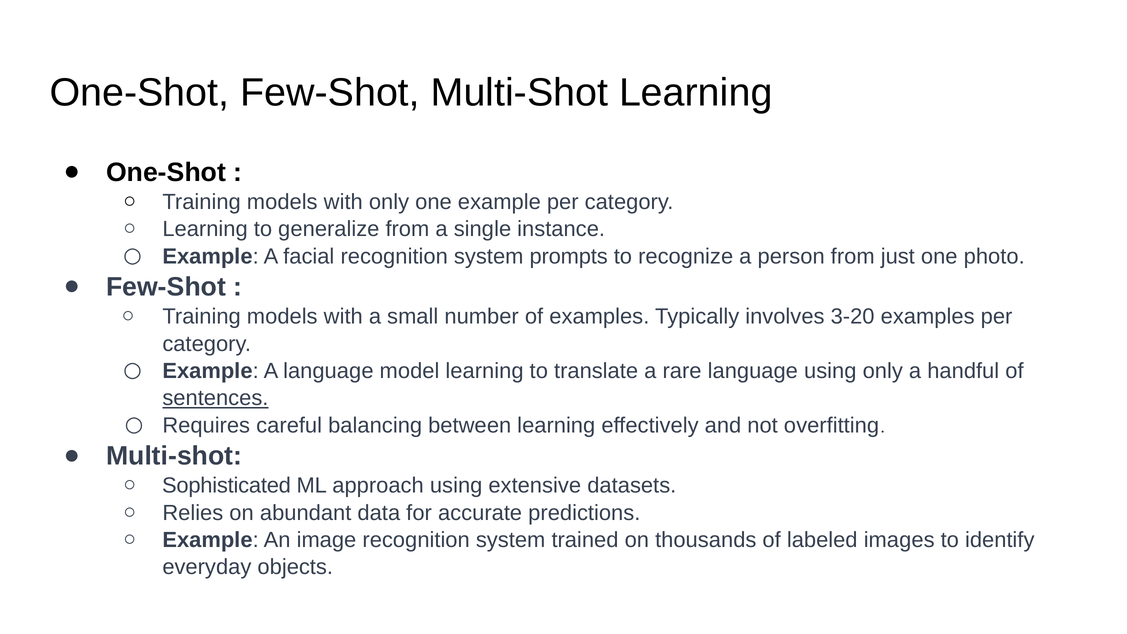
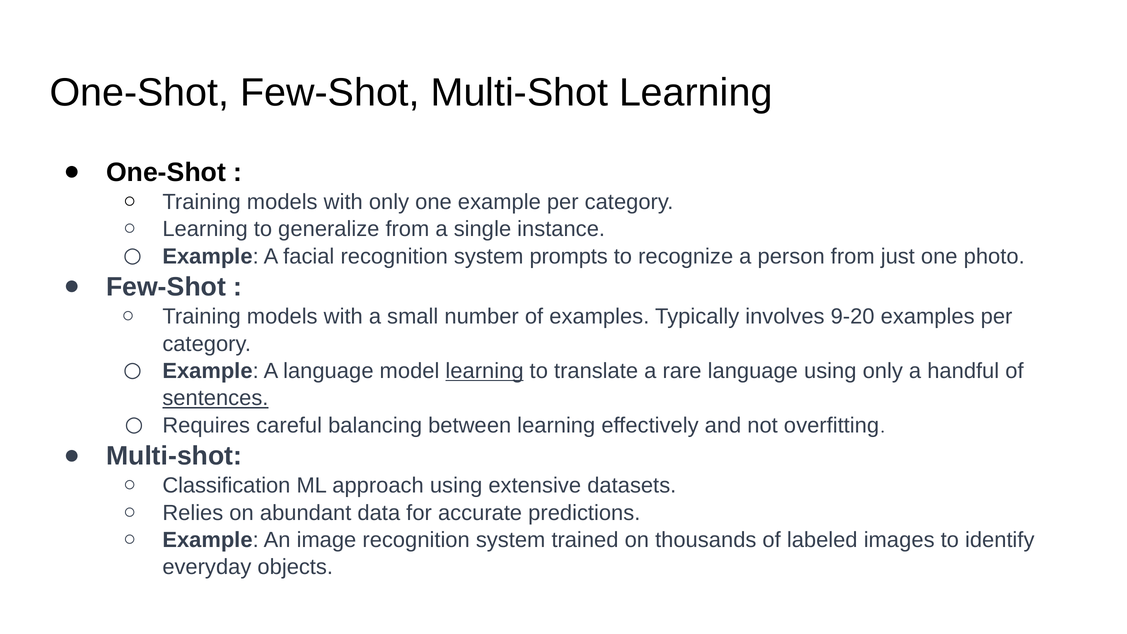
3-20: 3-20 -> 9-20
learning at (485, 371) underline: none -> present
Sophisticated: Sophisticated -> Classification
